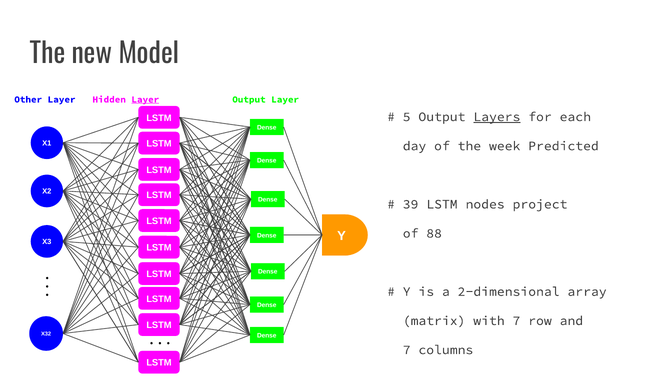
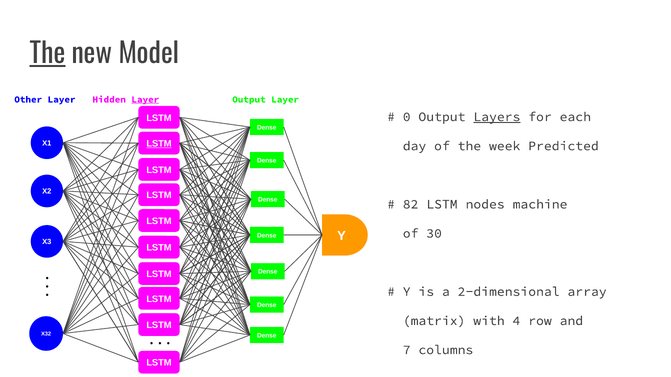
The at (47, 54) underline: none -> present
5: 5 -> 0
LSTM at (159, 144) underline: none -> present
39: 39 -> 82
project: project -> machine
88: 88 -> 30
with 7: 7 -> 4
